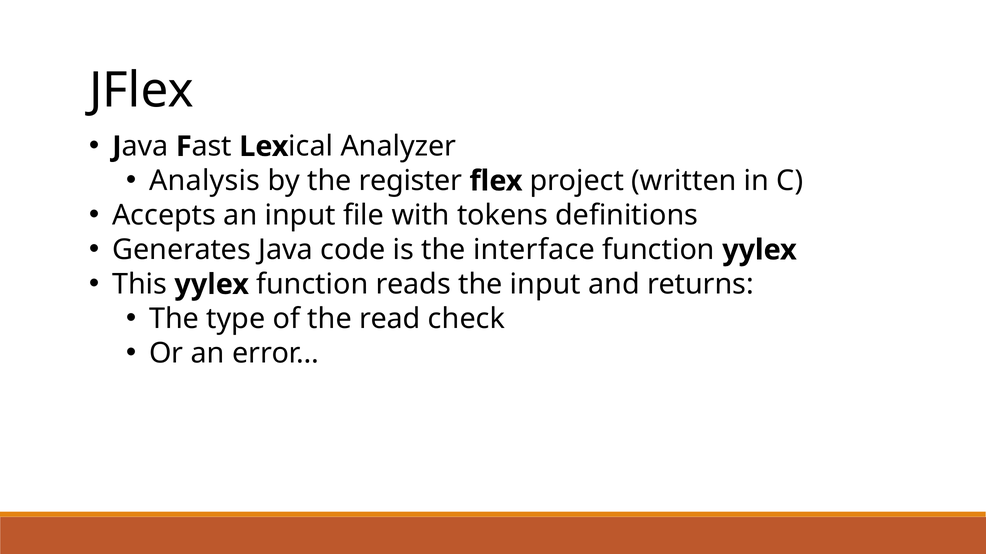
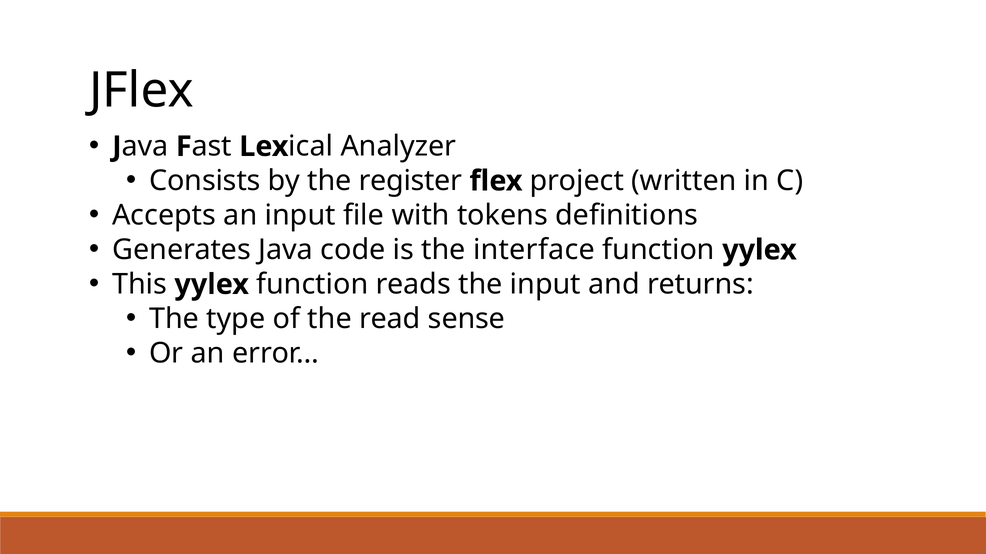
Analysis: Analysis -> Consists
check: check -> sense
